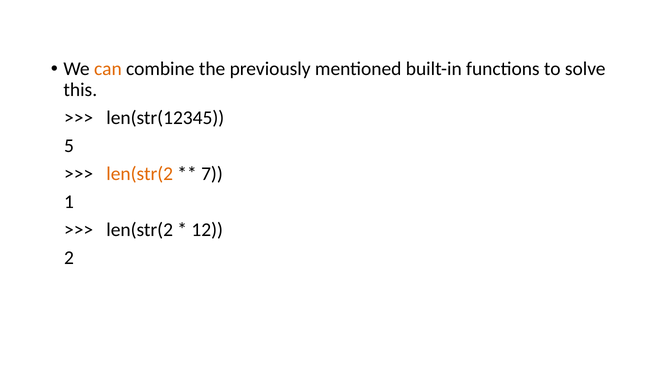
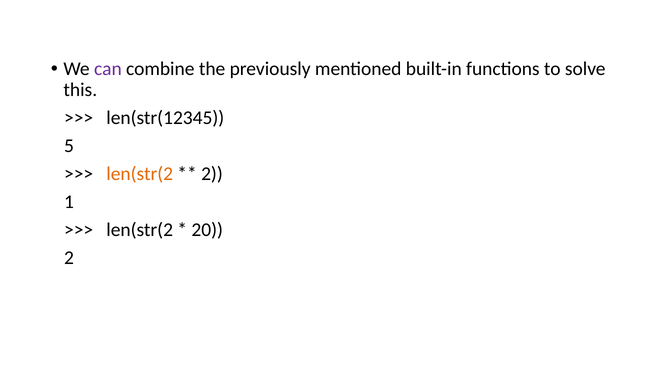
can colour: orange -> purple
7 at (212, 174): 7 -> 2
12: 12 -> 20
